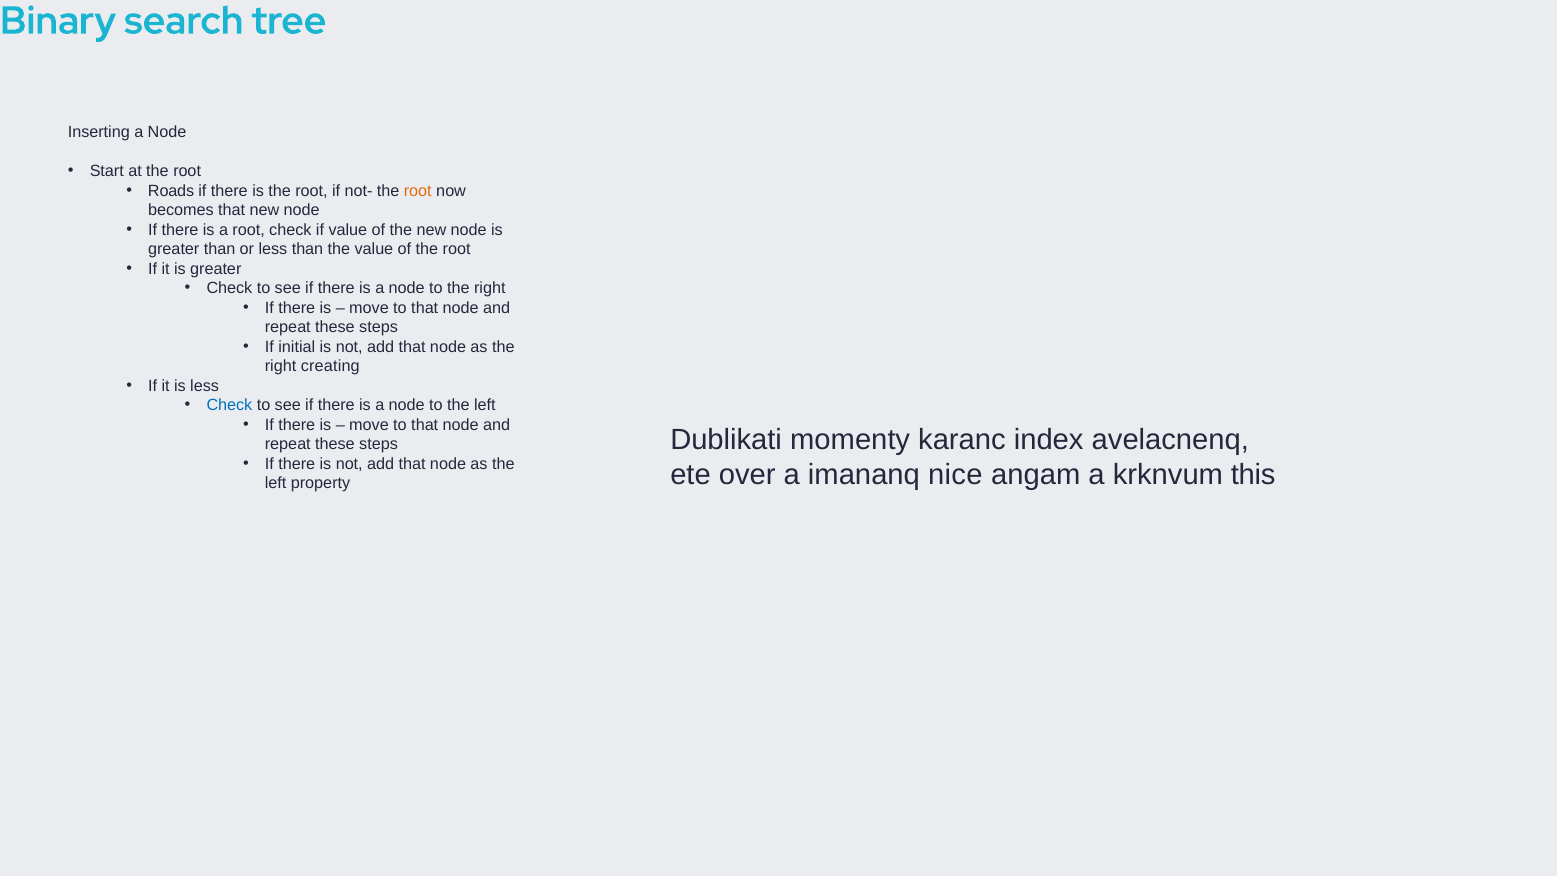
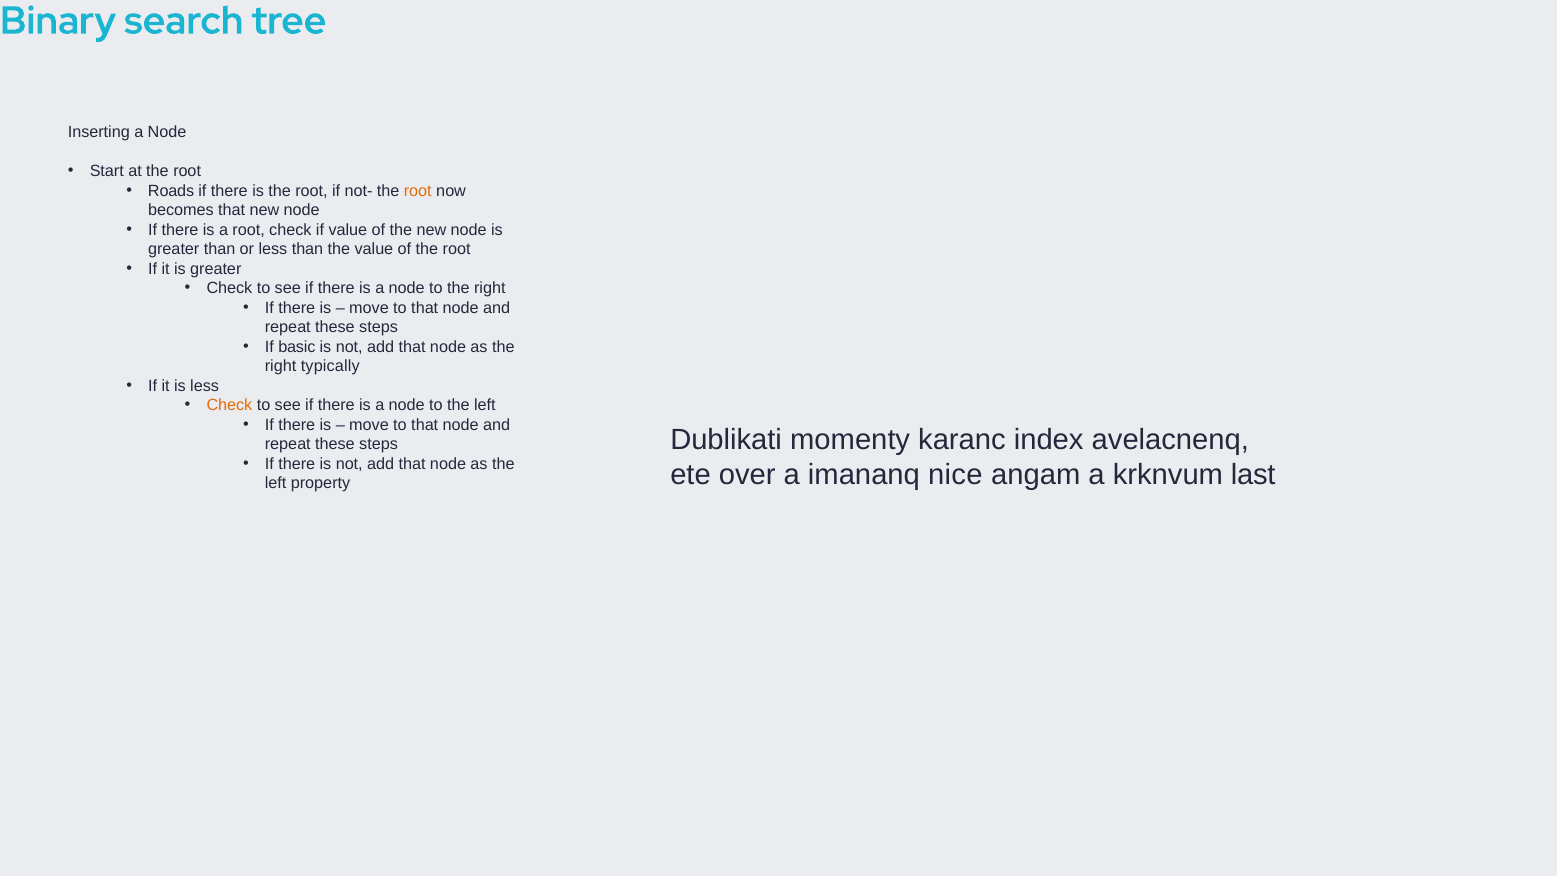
initial: initial -> basic
creating: creating -> typically
Check at (229, 405) colour: blue -> orange
this: this -> last
